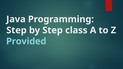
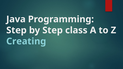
Provided: Provided -> Creating
